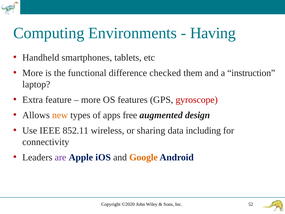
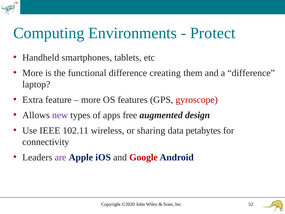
Having: Having -> Protect
checked: checked -> creating
a instruction: instruction -> difference
new colour: orange -> purple
852.11: 852.11 -> 102.11
including: including -> petabytes
Google colour: orange -> red
